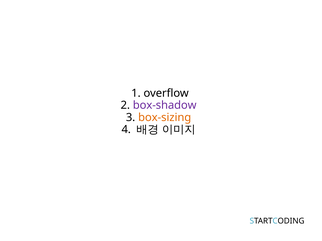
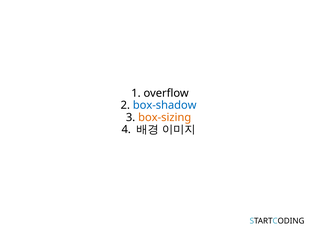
box-shadow colour: purple -> blue
